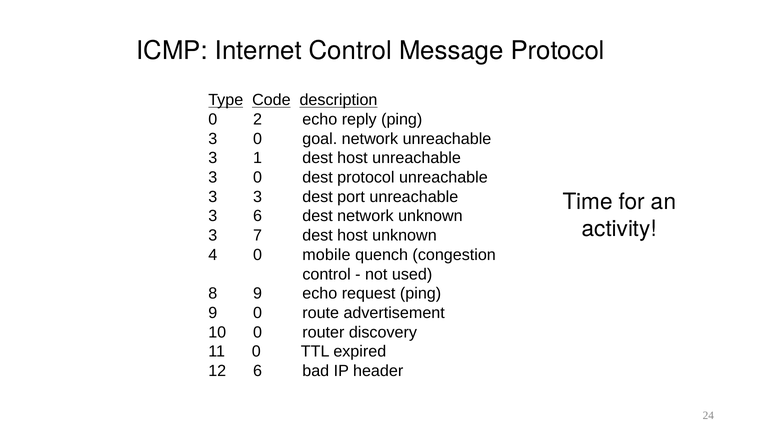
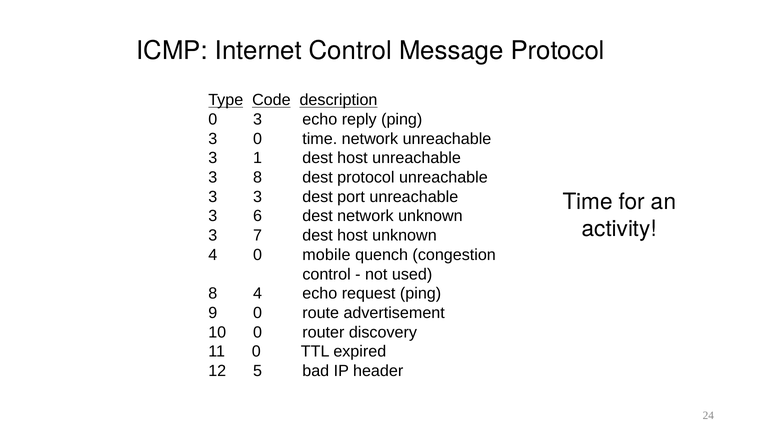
0 2: 2 -> 3
0 goal: goal -> time
0 at (258, 177): 0 -> 8
8 9: 9 -> 4
12 6: 6 -> 5
